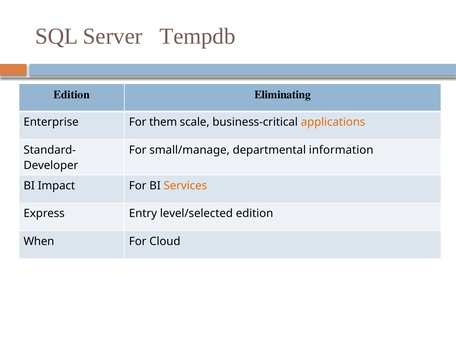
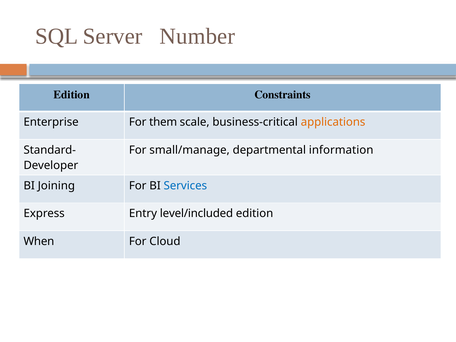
Tempdb: Tempdb -> Number
Eliminating: Eliminating -> Constraints
Impact: Impact -> Joining
Services colour: orange -> blue
level/selected: level/selected -> level/included
